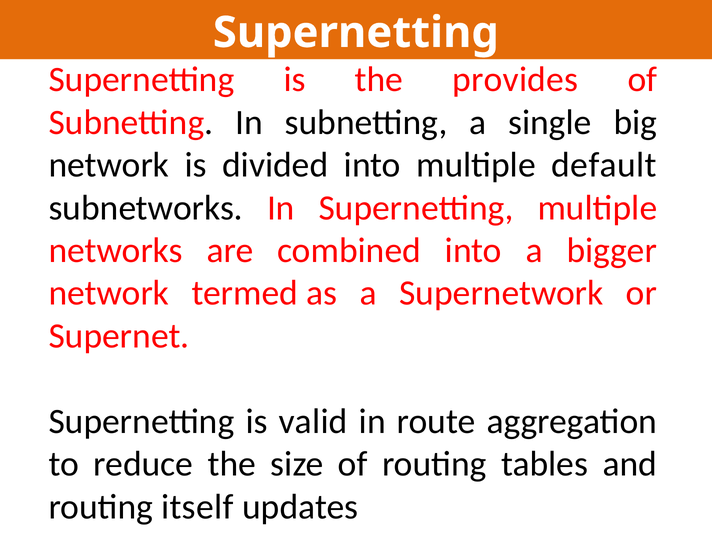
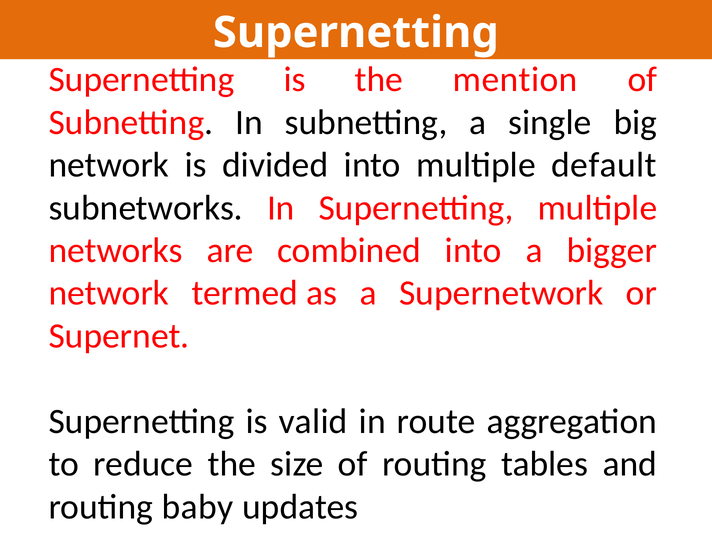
provides: provides -> mention
itself: itself -> baby
